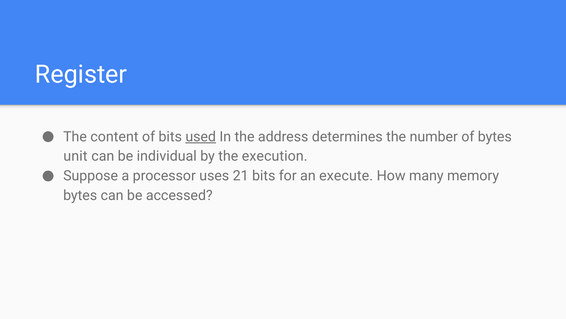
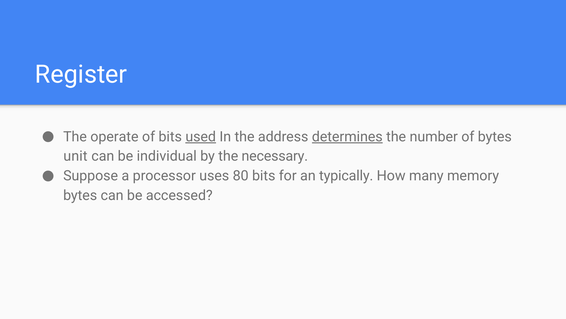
content: content -> operate
determines underline: none -> present
execution: execution -> necessary
21: 21 -> 80
execute: execute -> typically
